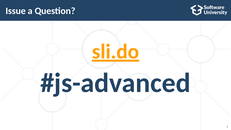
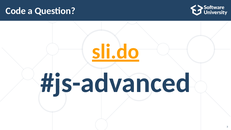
Issue: Issue -> Code
